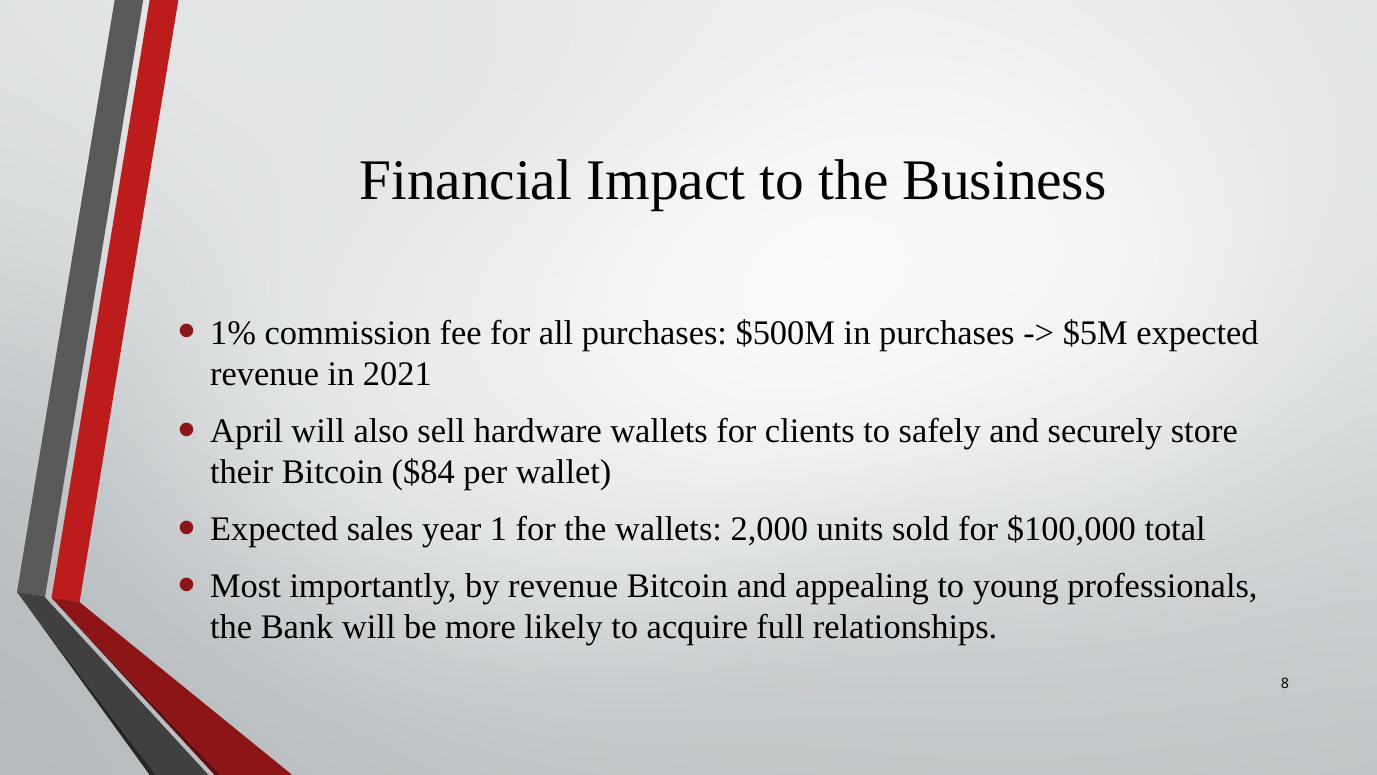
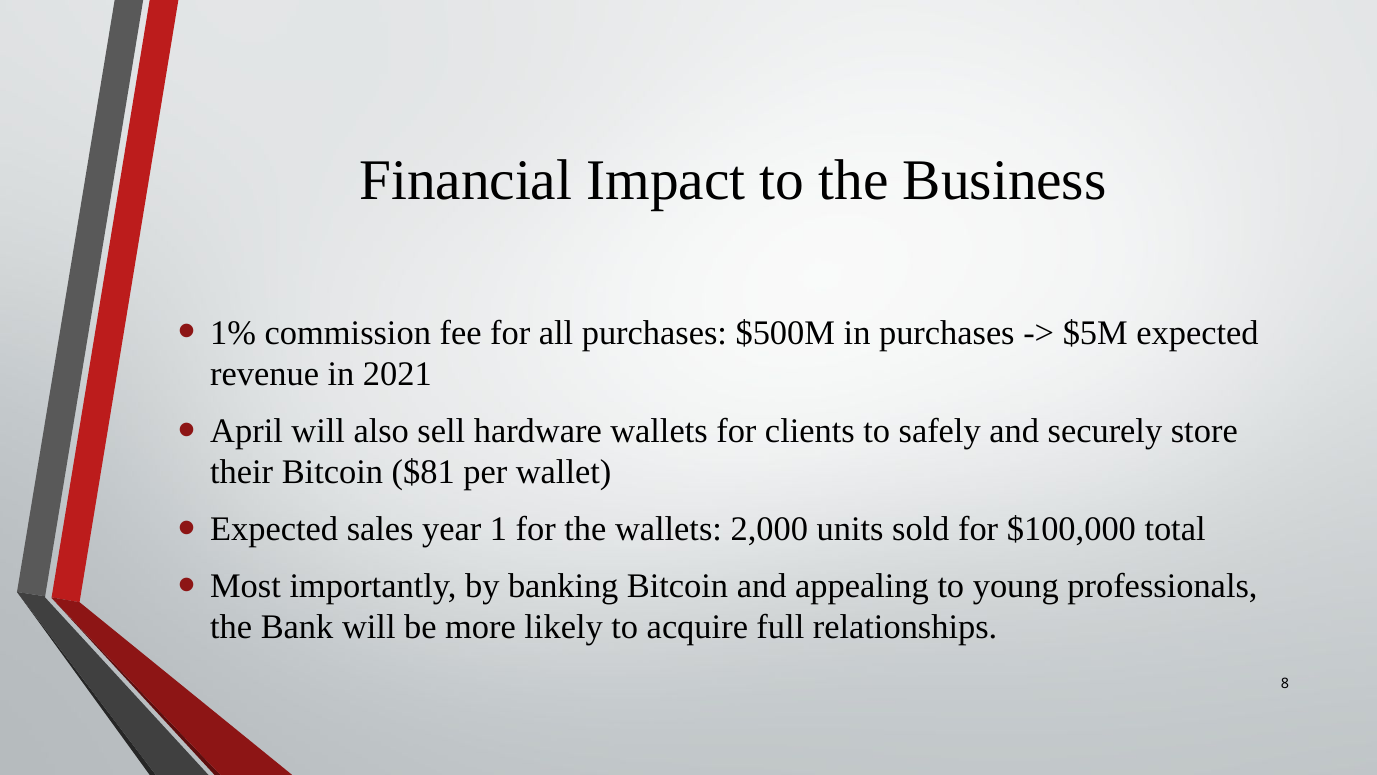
$84: $84 -> $81
by revenue: revenue -> banking
